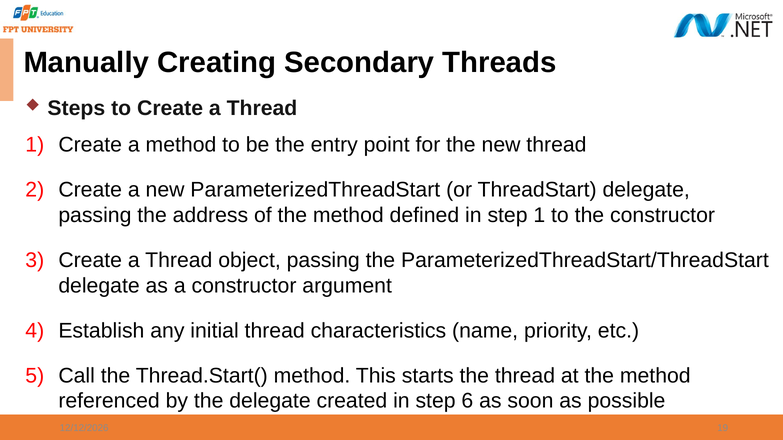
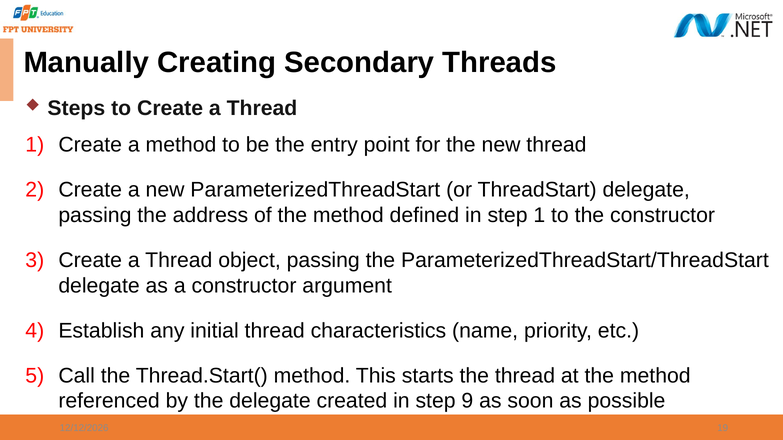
6: 6 -> 9
